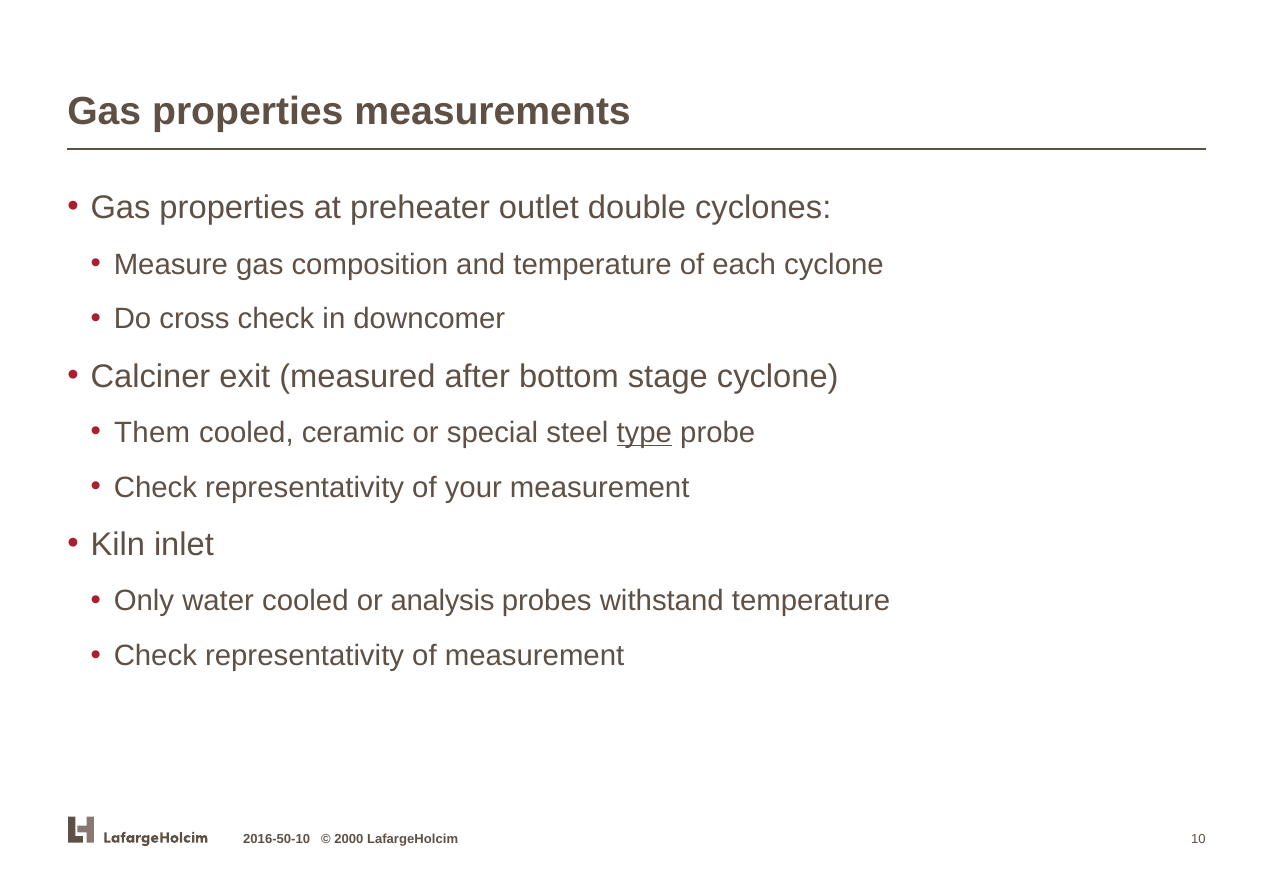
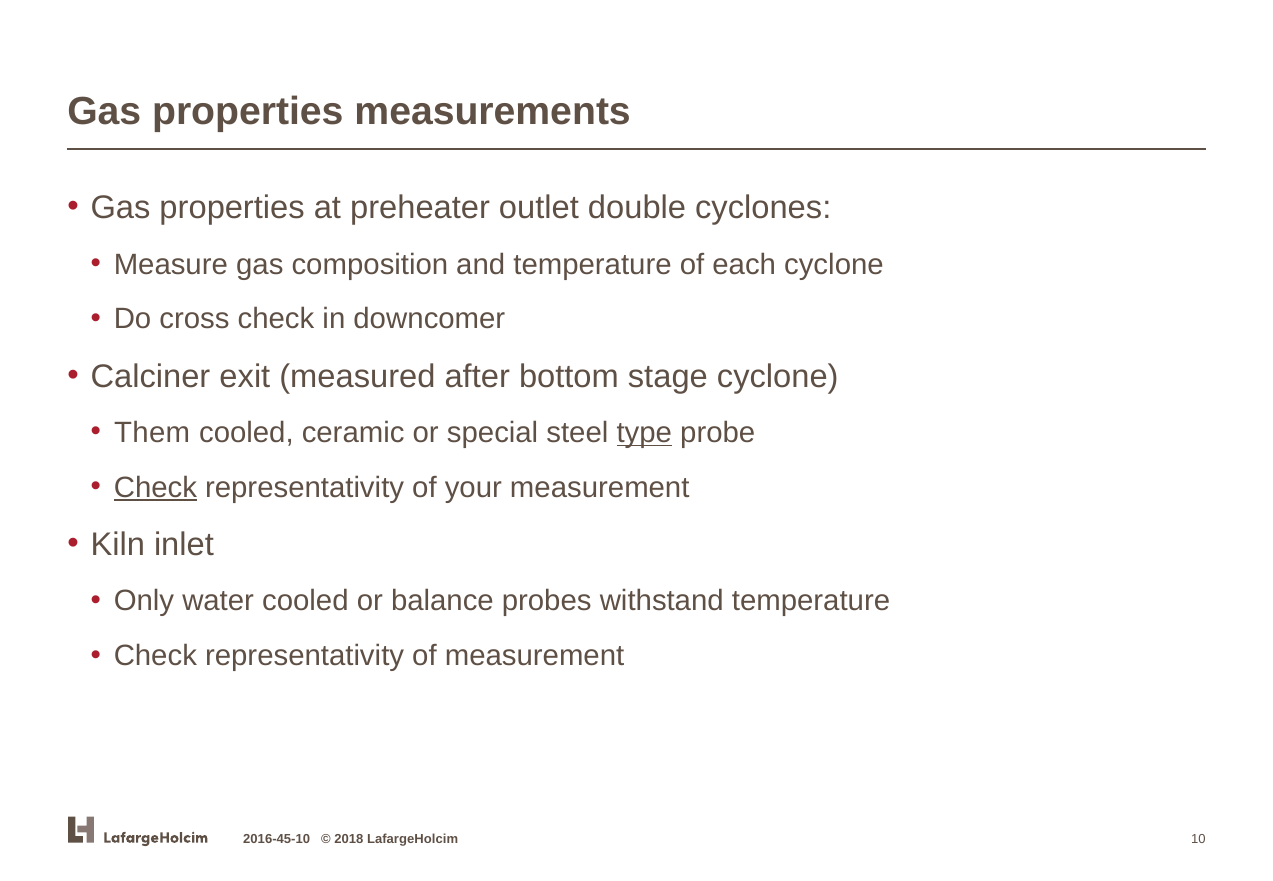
Check at (155, 488) underline: none -> present
analysis: analysis -> balance
2016-50-10: 2016-50-10 -> 2016-45-10
2000: 2000 -> 2018
